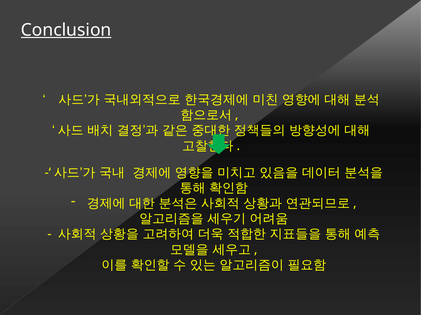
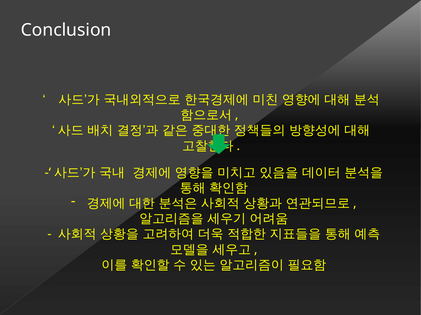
Conclusion underline: present -> none
